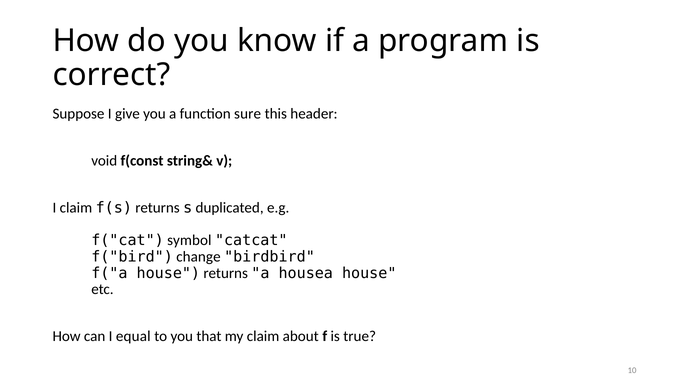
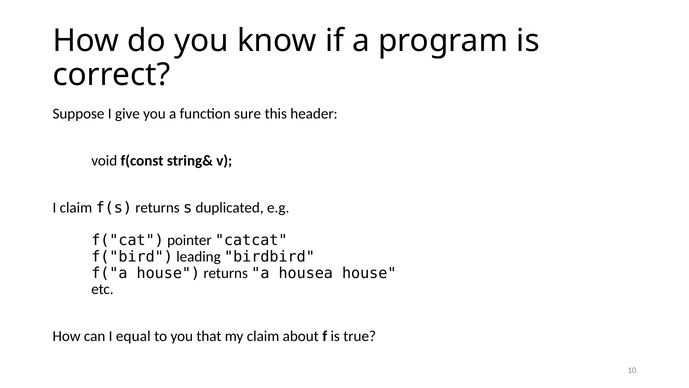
symbol: symbol -> pointer
change: change -> leading
